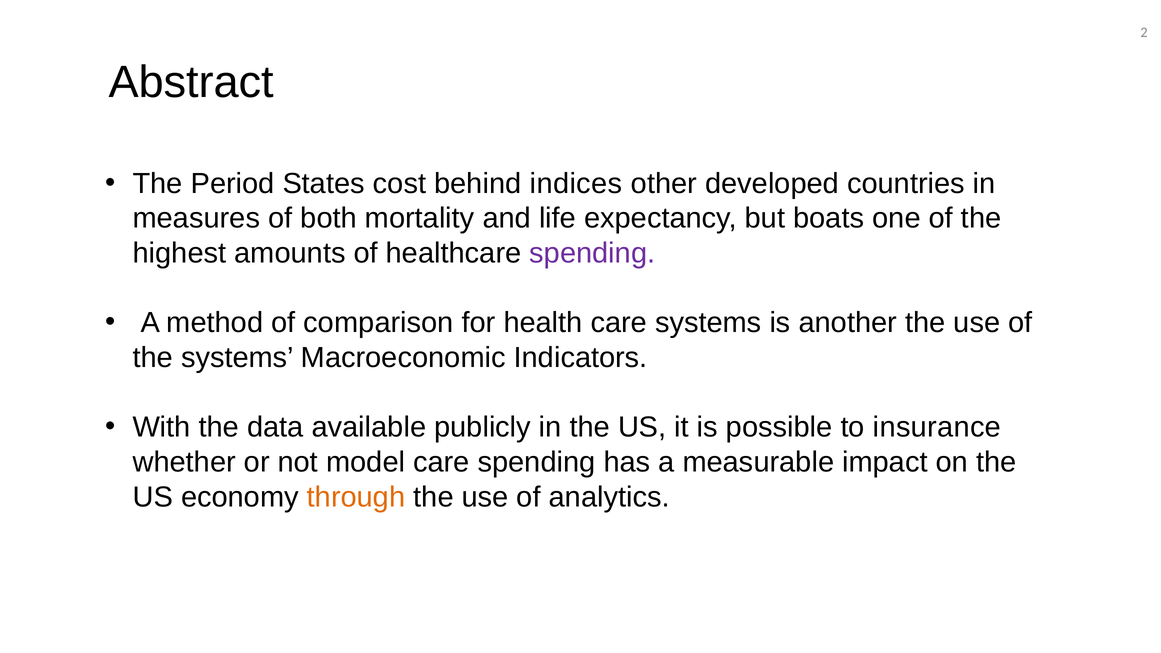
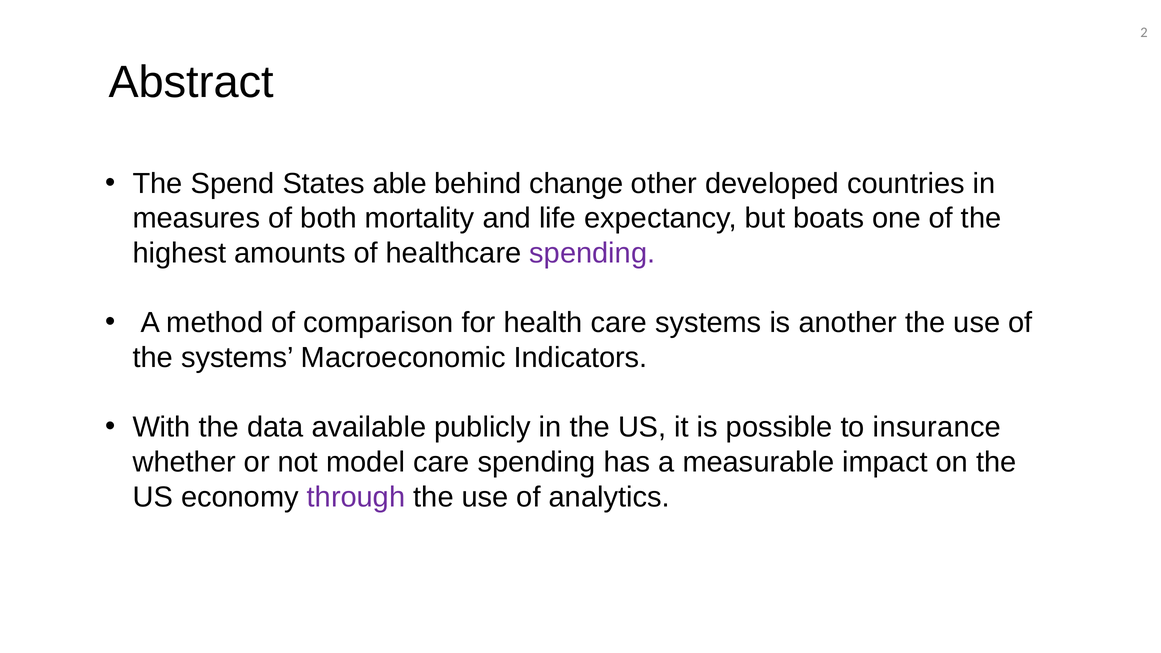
Period: Period -> Spend
cost: cost -> able
indices: indices -> change
through colour: orange -> purple
